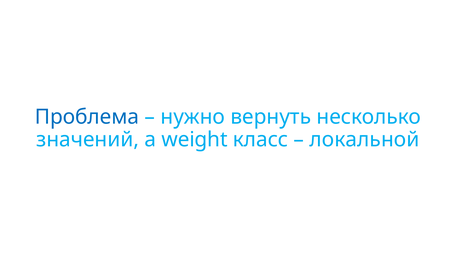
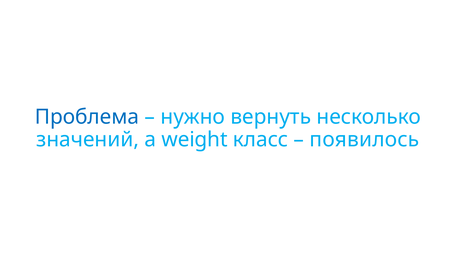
локальной: локальной -> появилось
